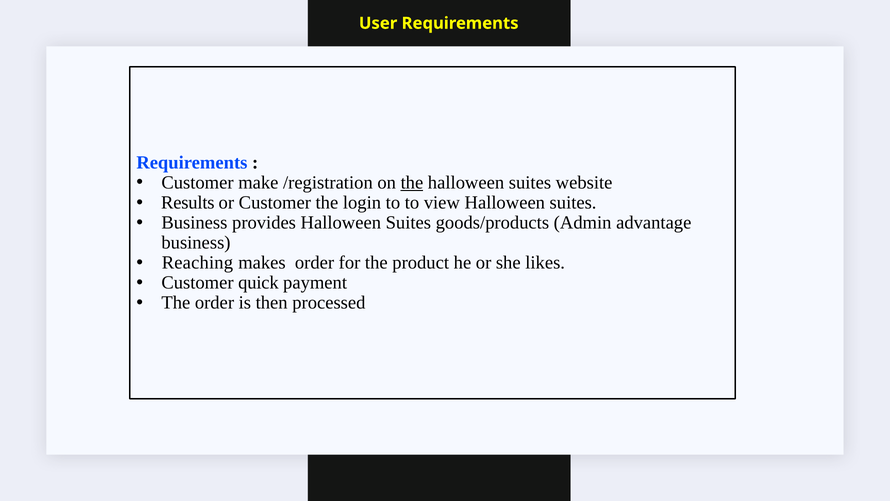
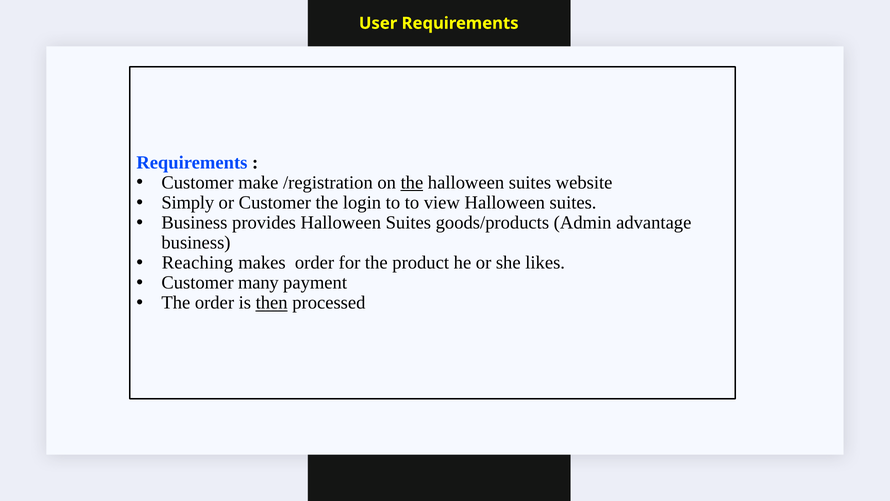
Results: Results -> Simply
quick: quick -> many
then underline: none -> present
